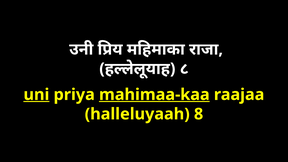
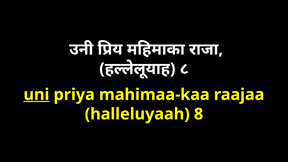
mahimaa-kaa underline: present -> none
